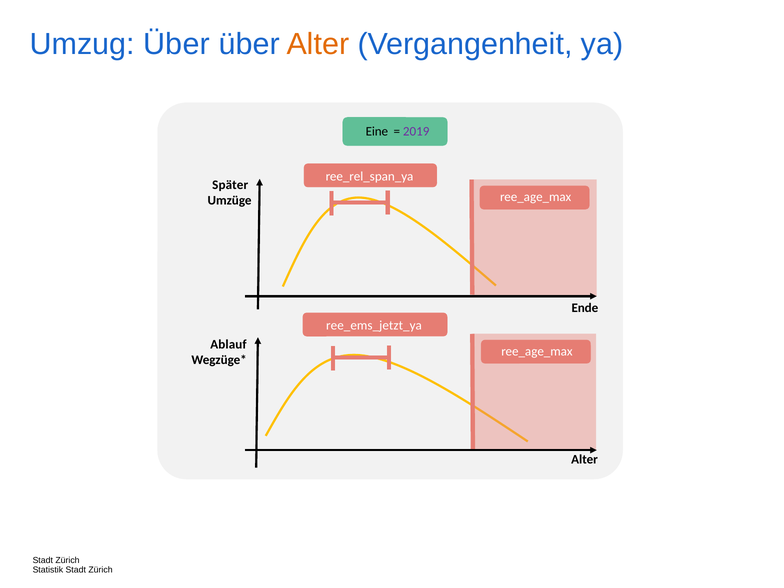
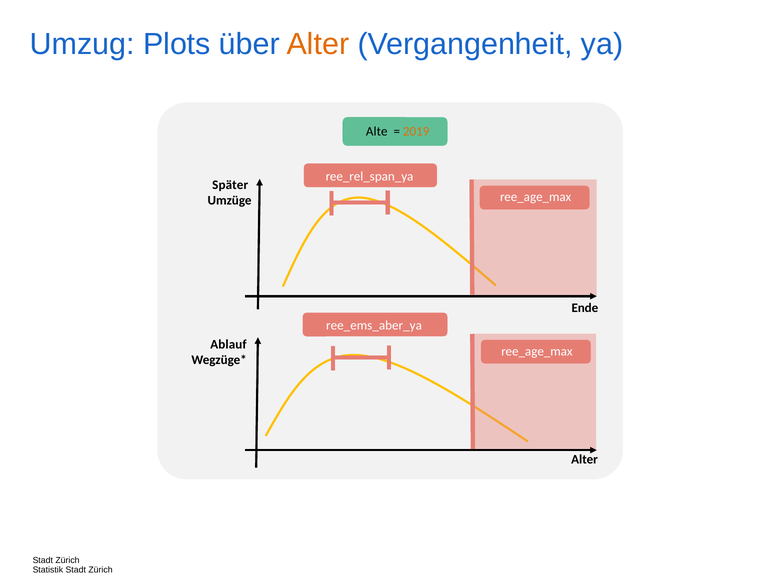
Umzug Über: Über -> Plots
Eine: Eine -> Alte
2019 colour: purple -> orange
ree_ems_jetzt_ya: ree_ems_jetzt_ya -> ree_ems_aber_ya
